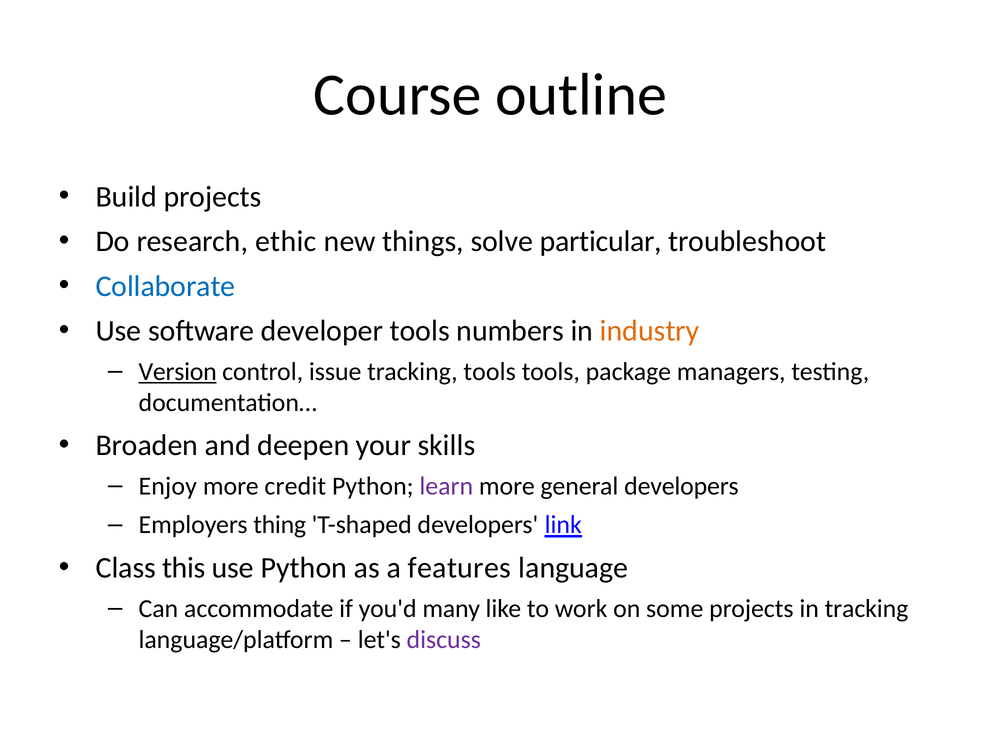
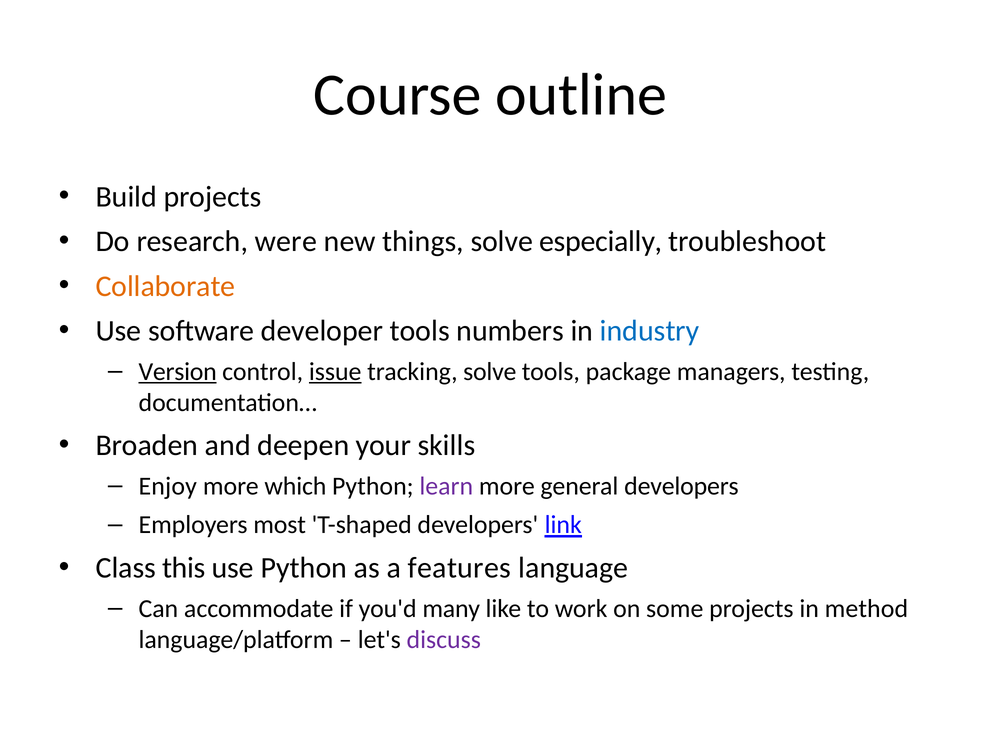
ethic: ethic -> were
particular: particular -> especially
Collaborate colour: blue -> orange
industry colour: orange -> blue
issue underline: none -> present
tracking tools: tools -> solve
credit: credit -> which
thing: thing -> most
in tracking: tracking -> method
